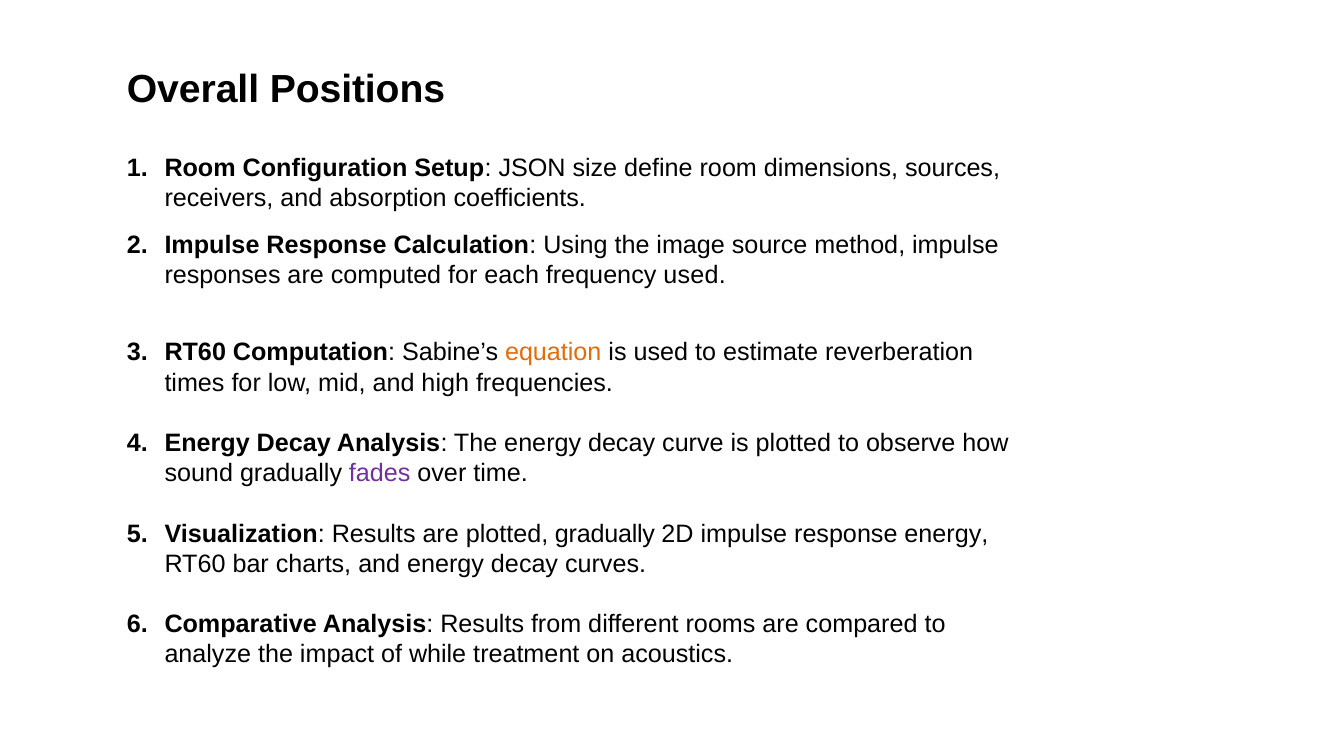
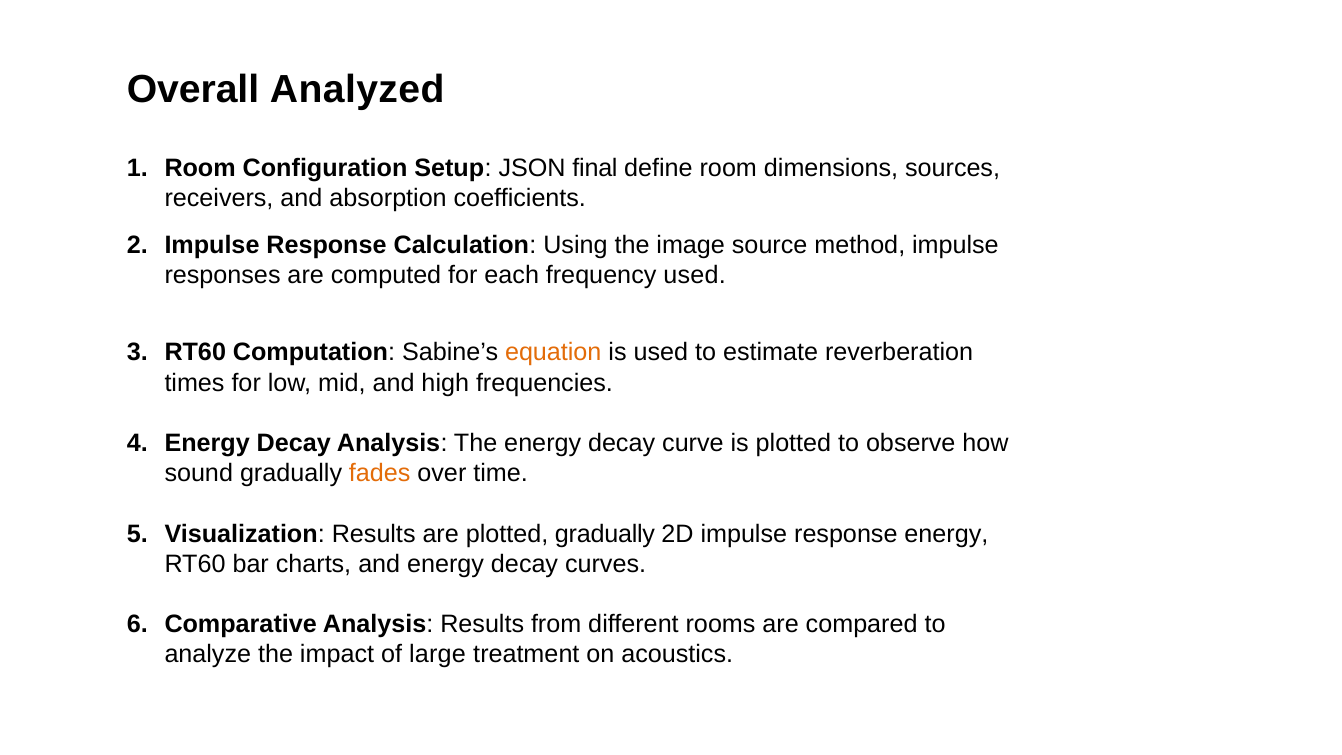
Positions: Positions -> Analyzed
size: size -> final
fades colour: purple -> orange
while: while -> large
